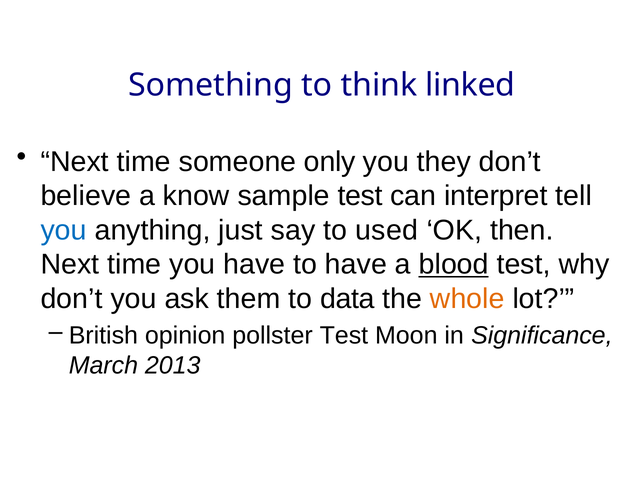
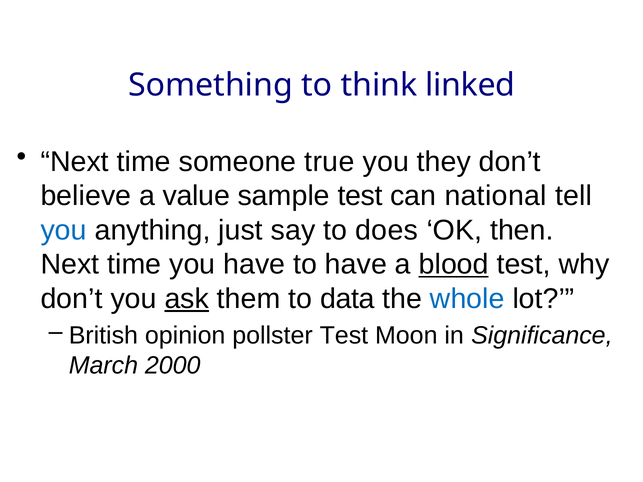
only: only -> true
know: know -> value
interpret: interpret -> national
used: used -> does
ask underline: none -> present
whole colour: orange -> blue
2013: 2013 -> 2000
